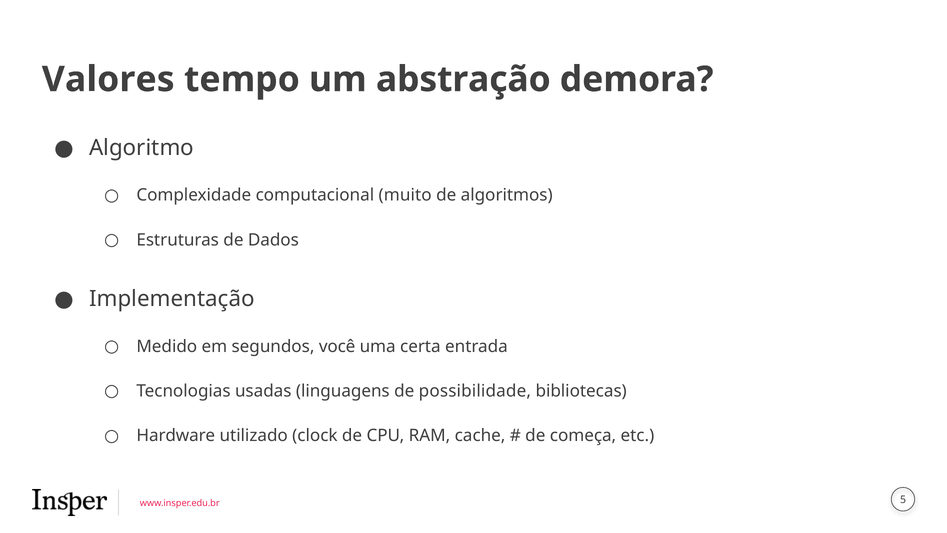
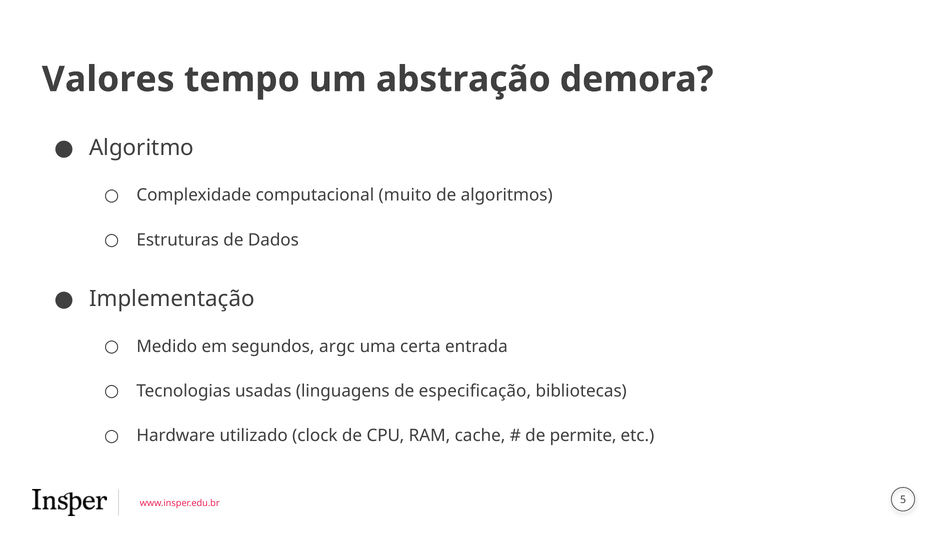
você: você -> argc
possibilidade: possibilidade -> especificação
começa: começa -> permite
